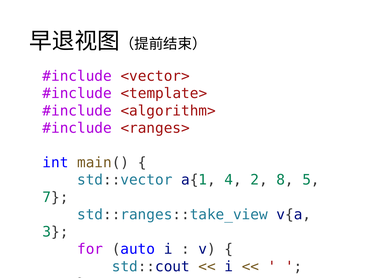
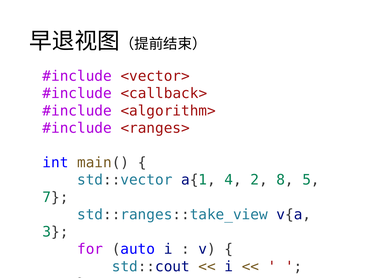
<template>: <template> -> <callback>
